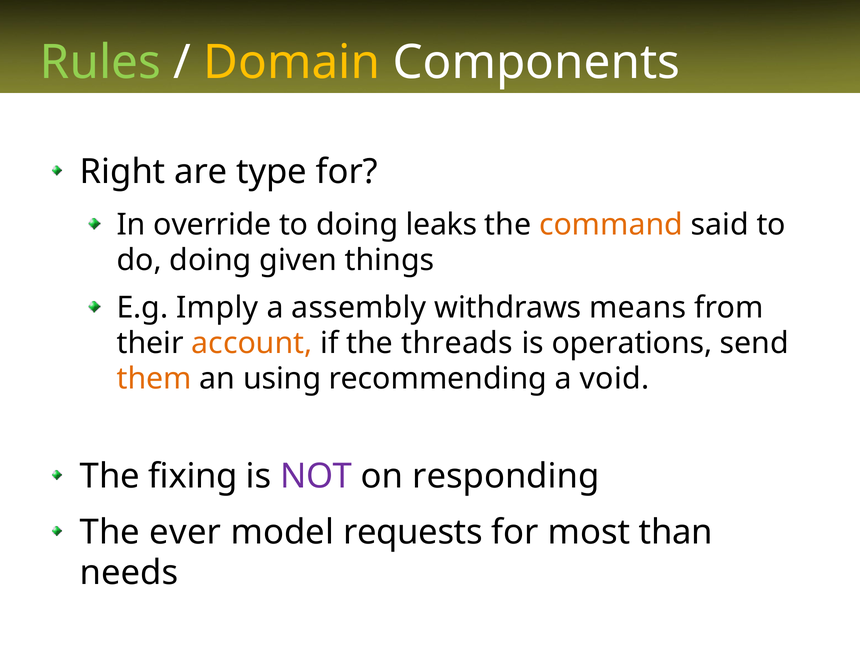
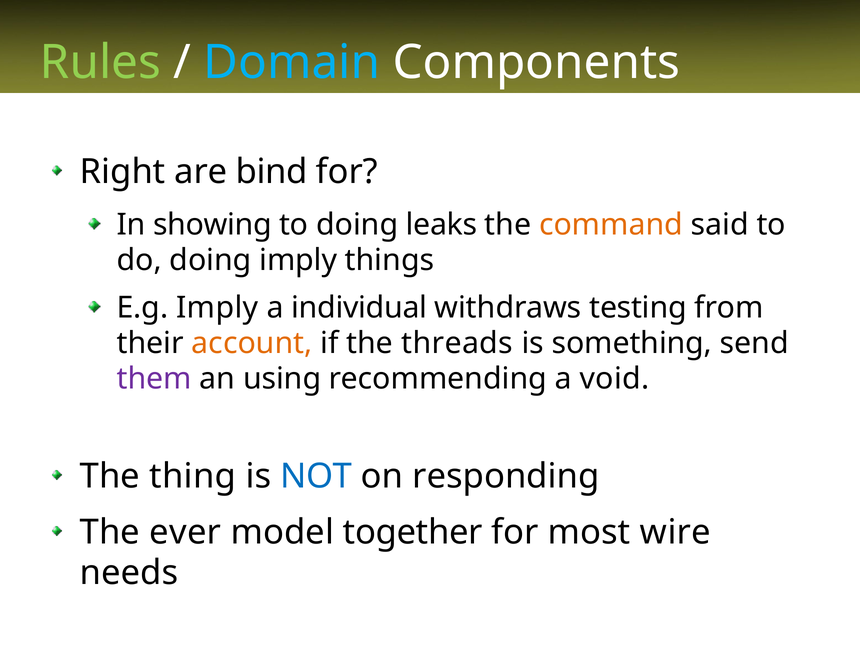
Domain colour: yellow -> light blue
type: type -> bind
override: override -> showing
doing given: given -> imply
assembly: assembly -> individual
means: means -> testing
operations: operations -> something
them colour: orange -> purple
fixing: fixing -> thing
NOT colour: purple -> blue
requests: requests -> together
than: than -> wire
